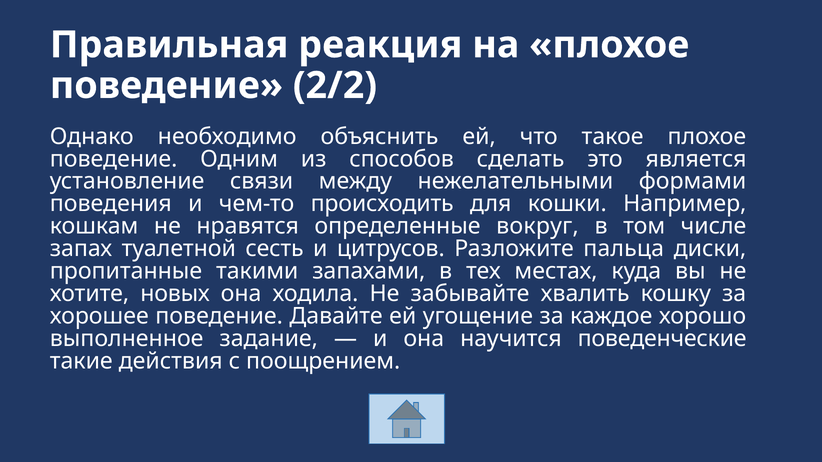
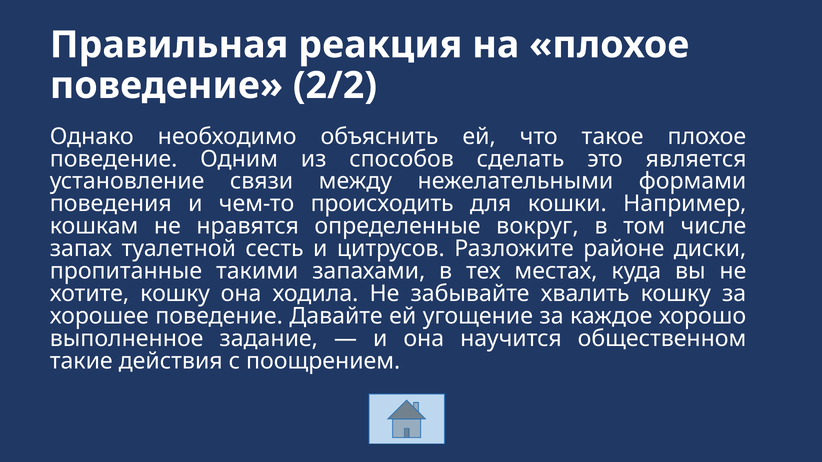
пальца: пальца -> районе
хотите новых: новых -> кошку
поведенческие: поведенческие -> общественном
